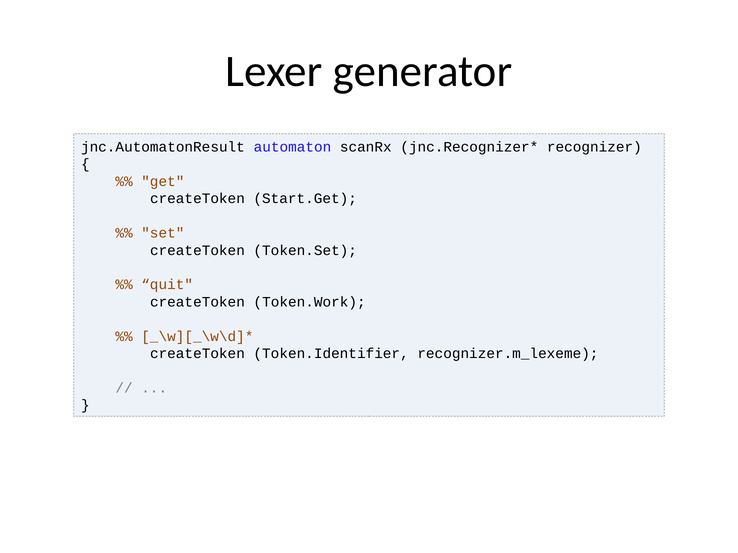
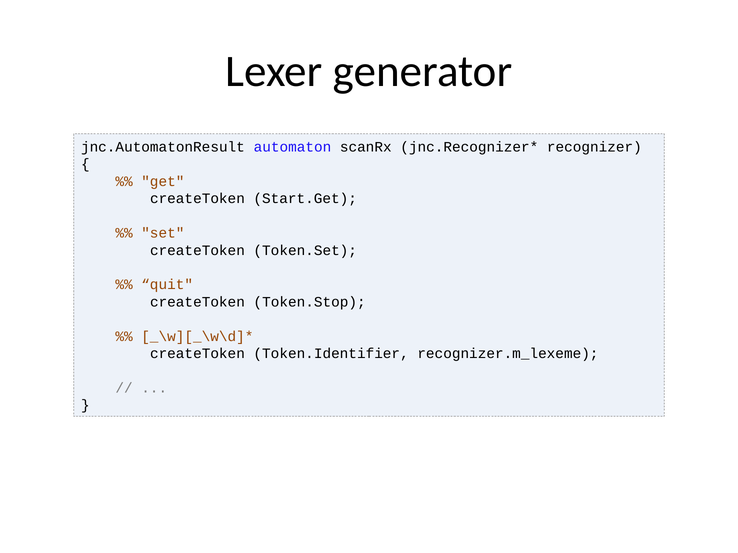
Token.Work: Token.Work -> Token.Stop
